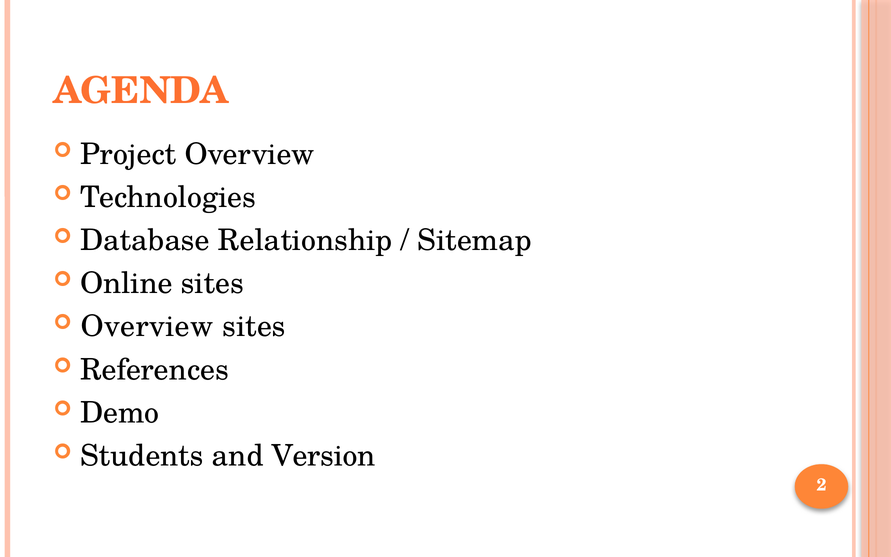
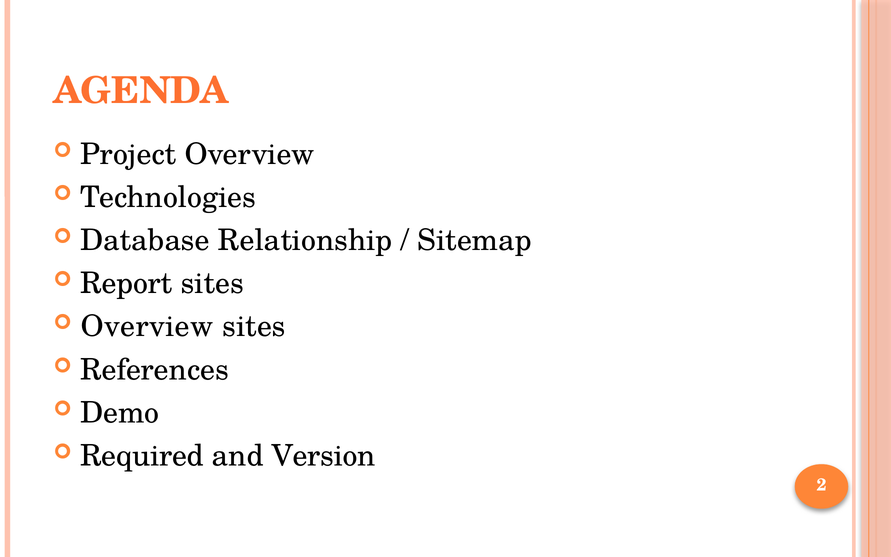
Online: Online -> Report
Students: Students -> Required
